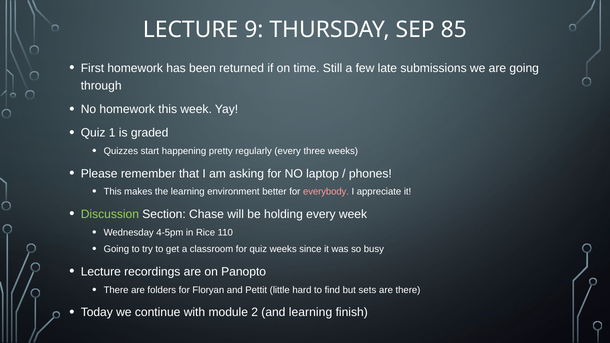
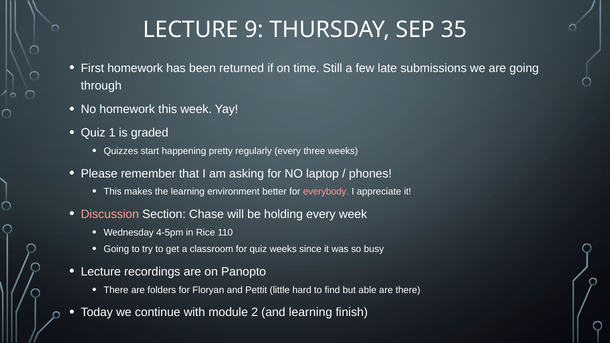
85: 85 -> 35
Discussion colour: light green -> pink
sets: sets -> able
